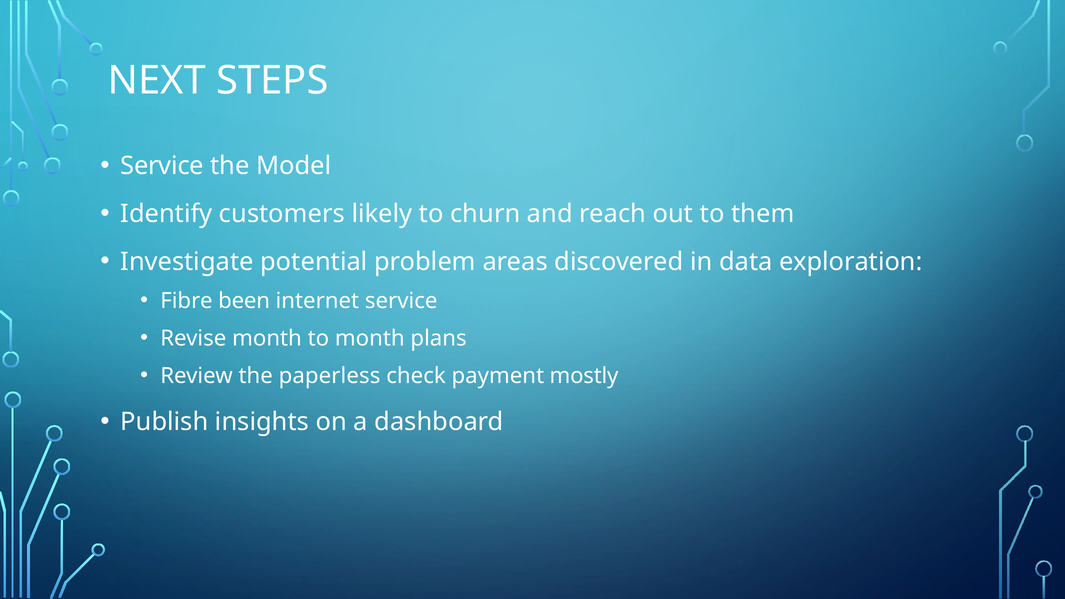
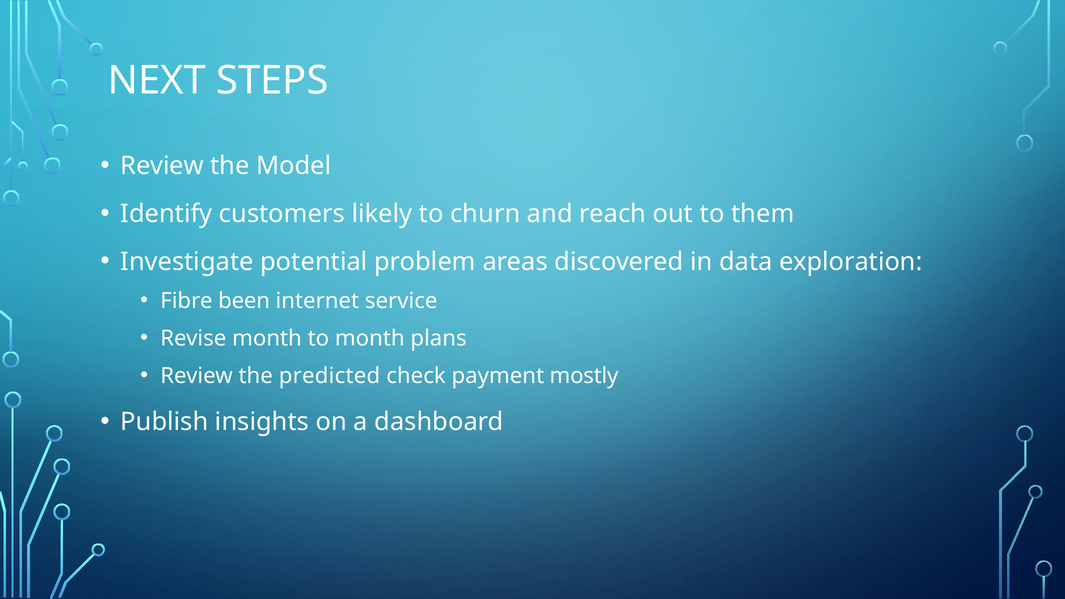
Service at (162, 166): Service -> Review
paperless: paperless -> predicted
